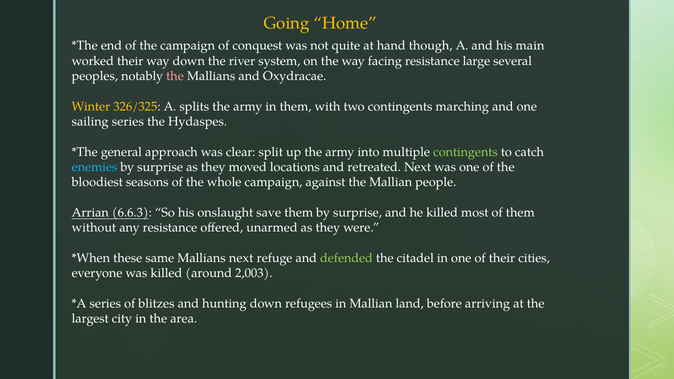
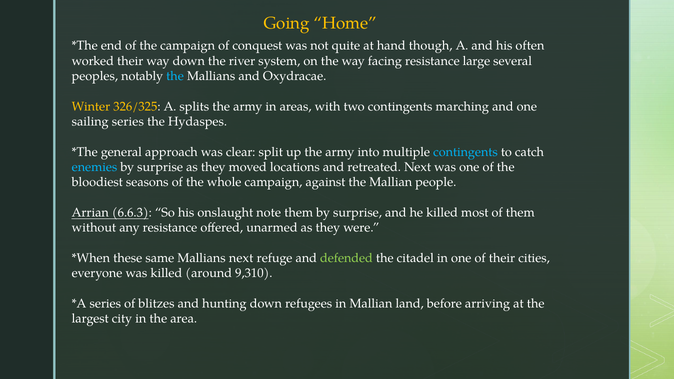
main: main -> often
the at (175, 76) colour: pink -> light blue
in them: them -> areas
contingents at (465, 152) colour: light green -> light blue
save: save -> note
2,003: 2,003 -> 9,310
